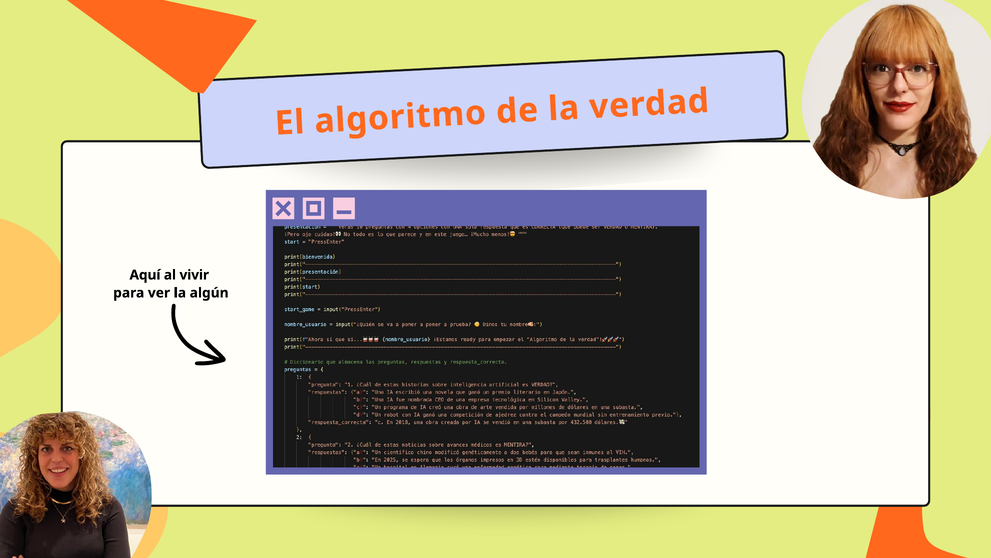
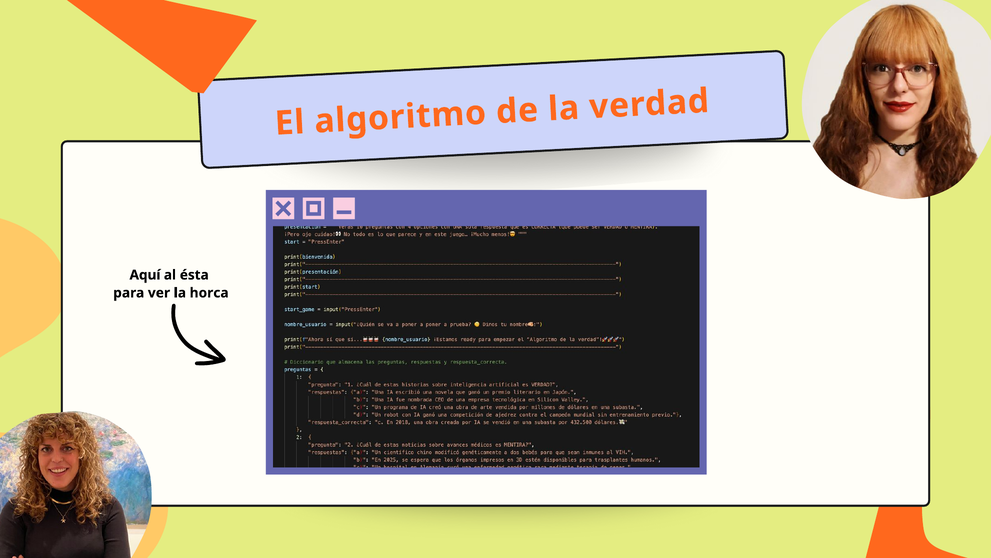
vivir: vivir -> ésta
algún: algún -> horca
